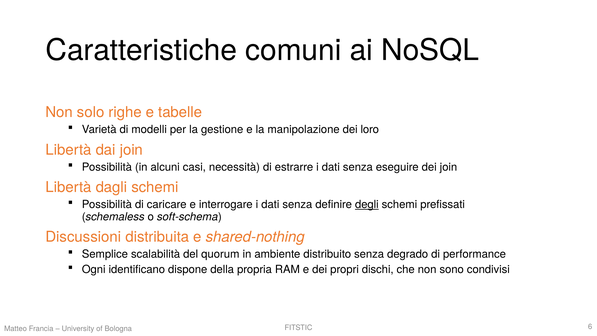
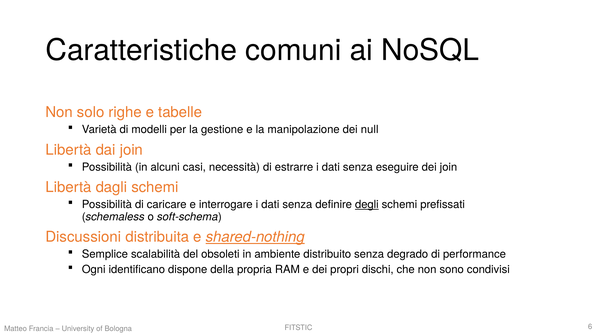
loro: loro -> null
shared-nothing underline: none -> present
quorum: quorum -> obsoleti
